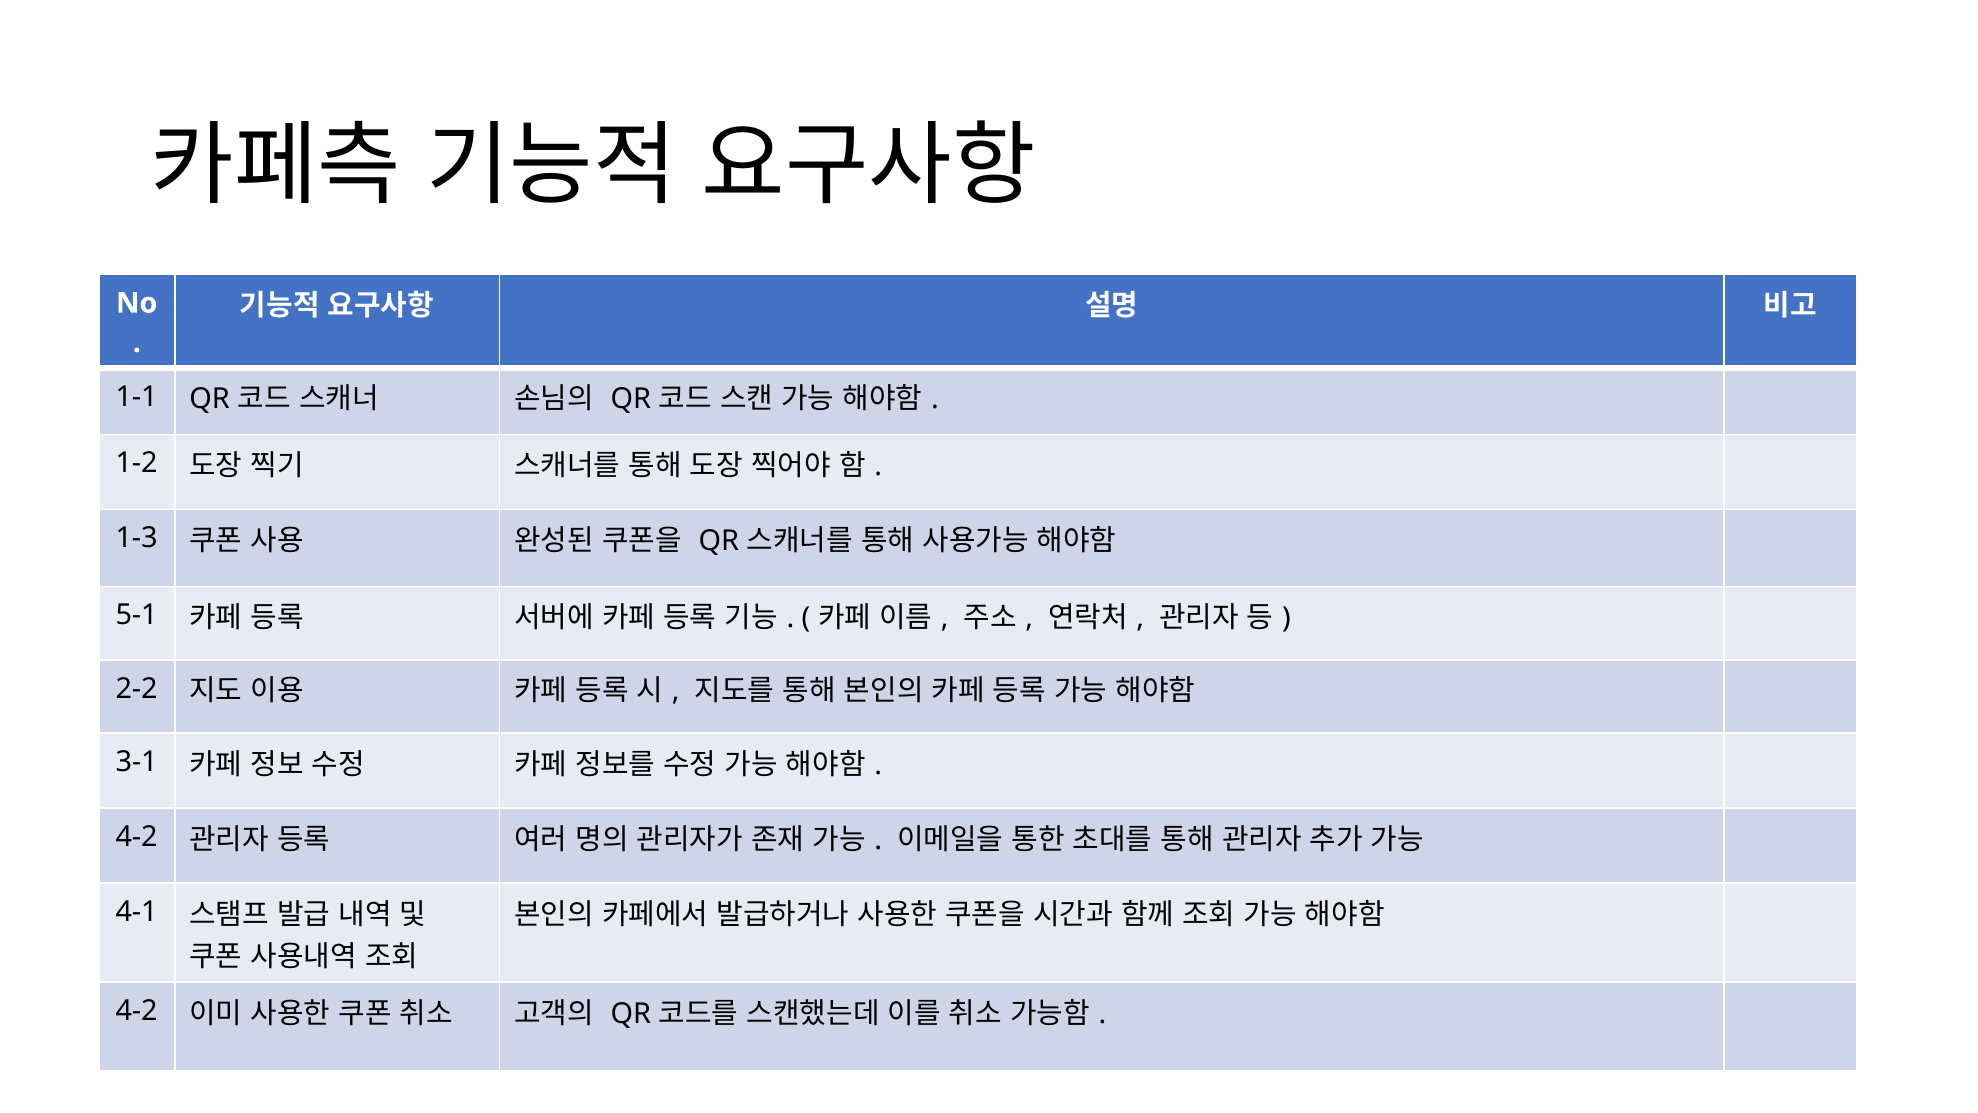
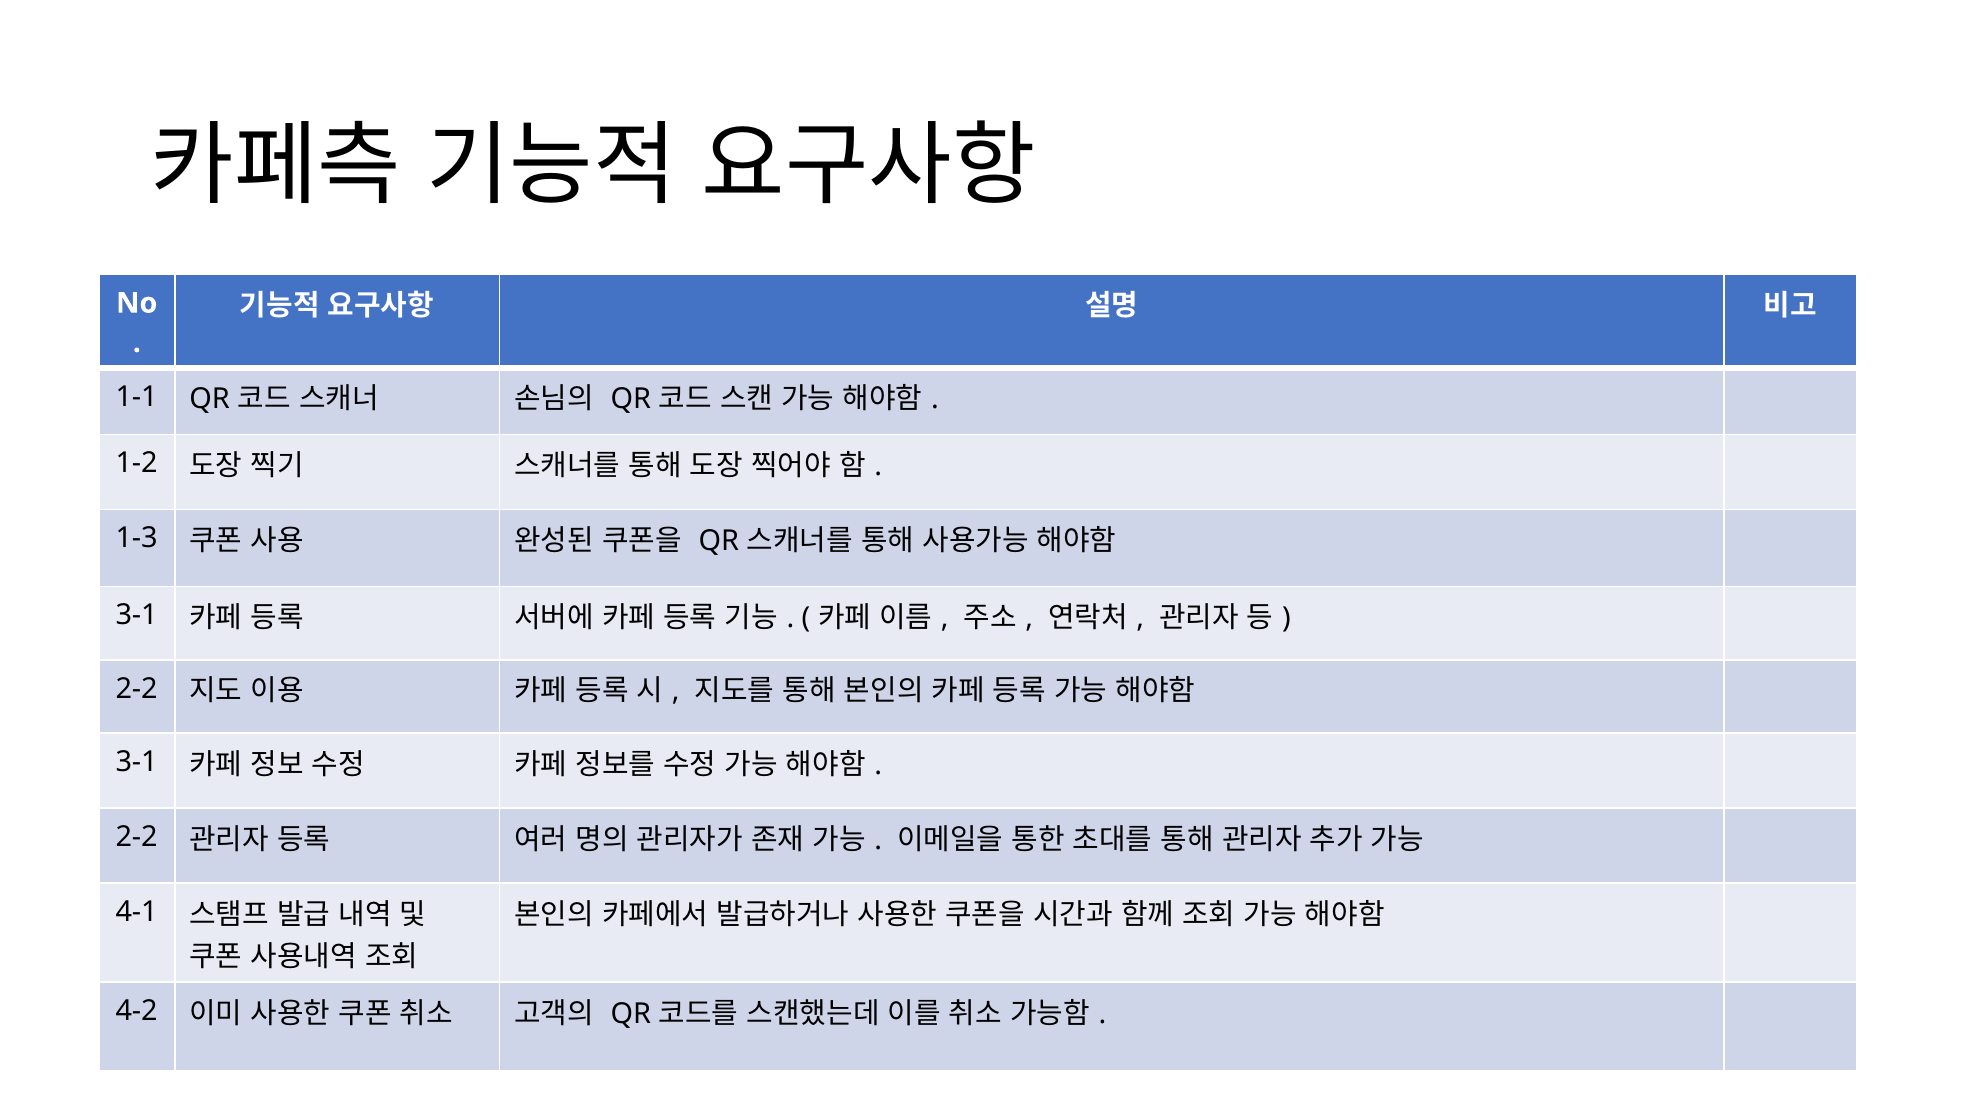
5-1 at (137, 615): 5-1 -> 3-1
4-2 at (137, 837): 4-2 -> 2-2
